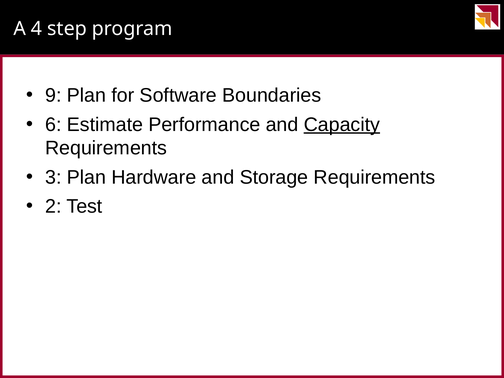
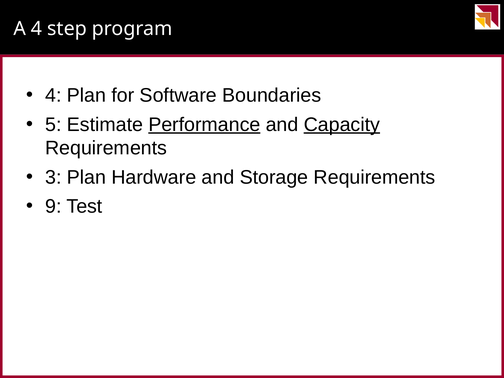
9 at (53, 95): 9 -> 4
6: 6 -> 5
Performance underline: none -> present
2: 2 -> 9
